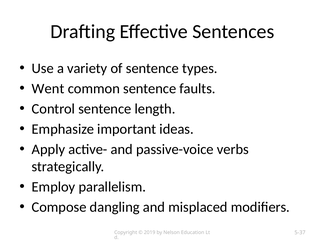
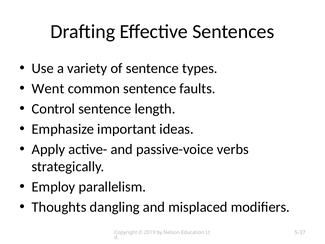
Compose: Compose -> Thoughts
